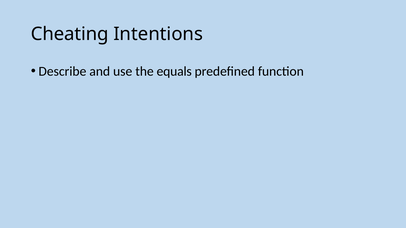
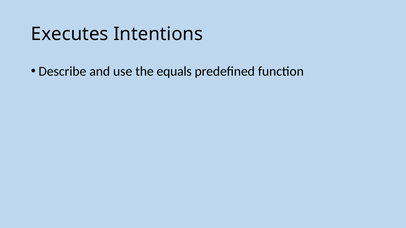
Cheating: Cheating -> Executes
